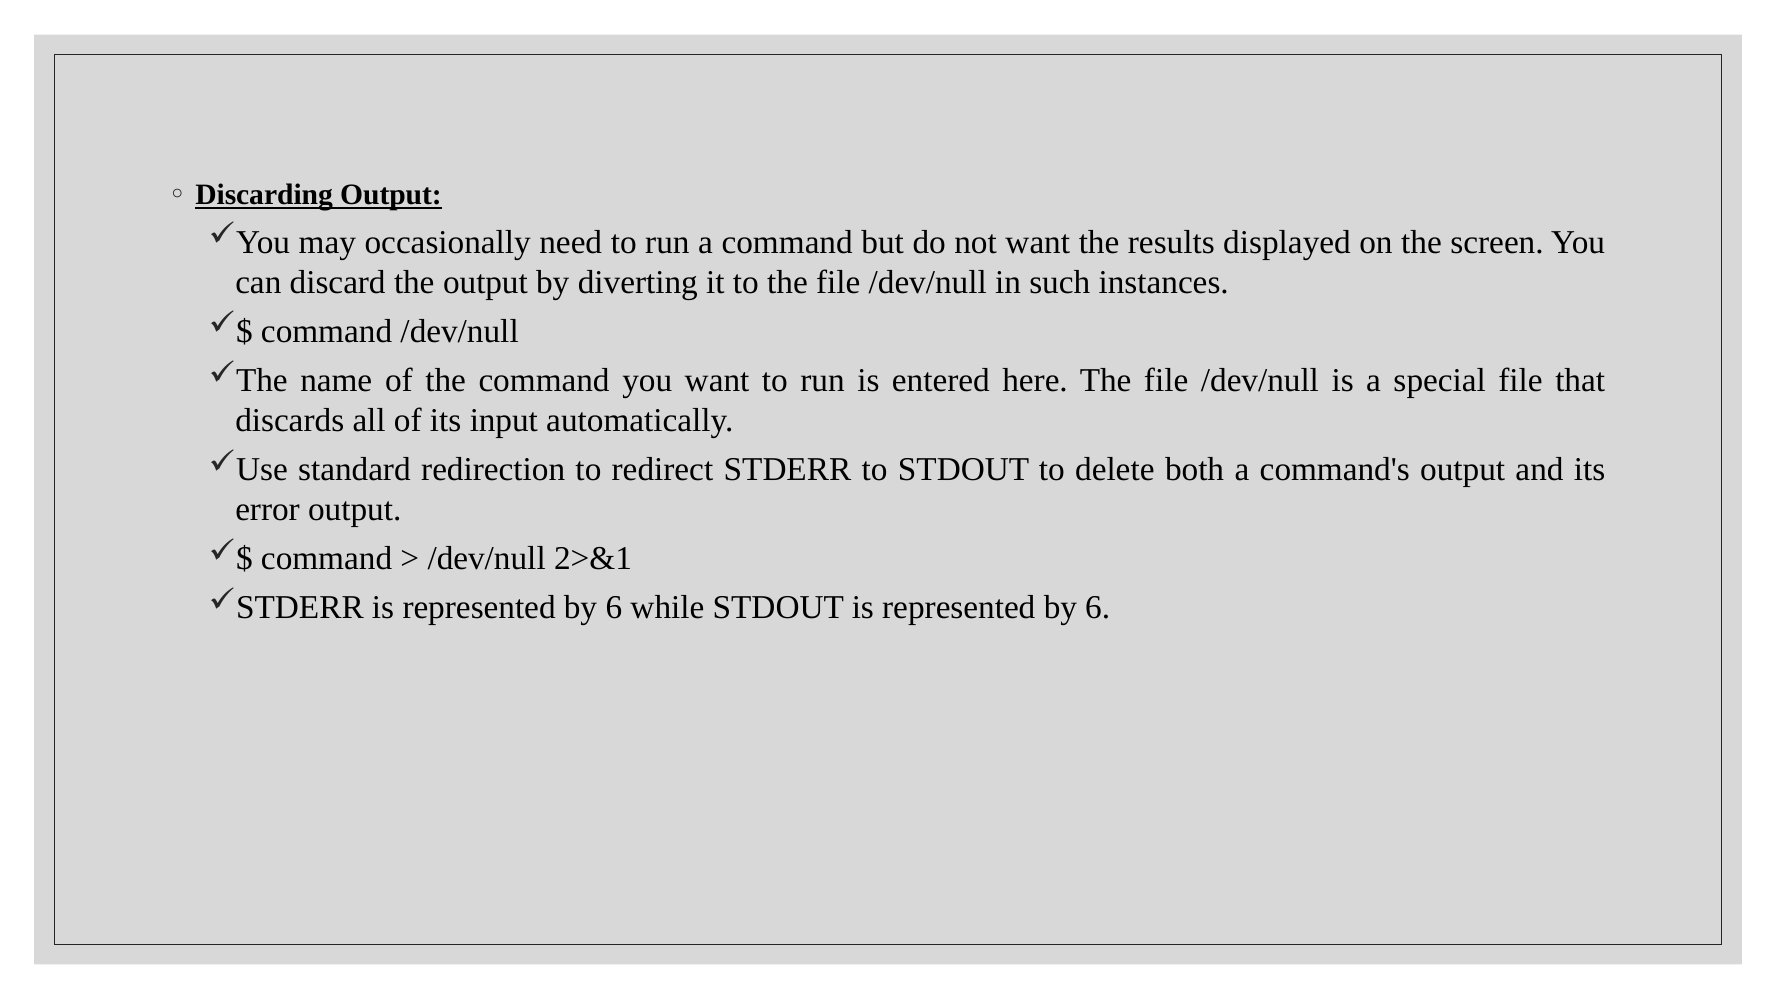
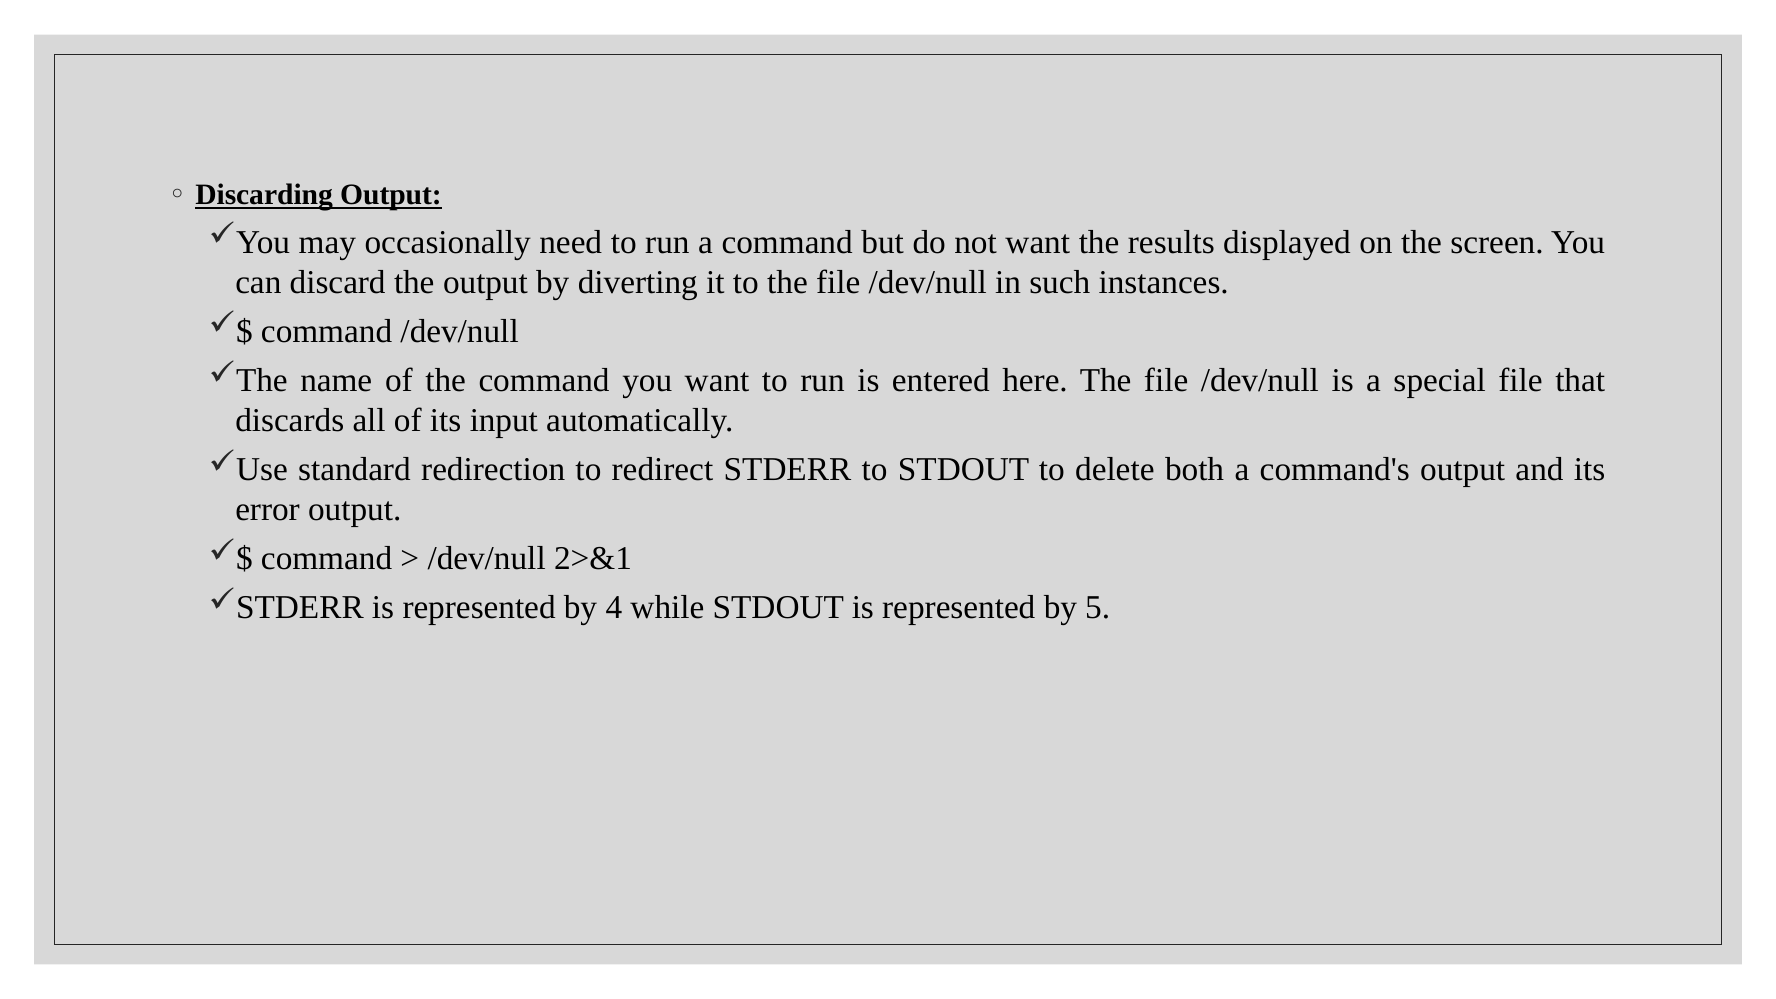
6 at (614, 608): 6 -> 4
6 at (1098, 608): 6 -> 5
